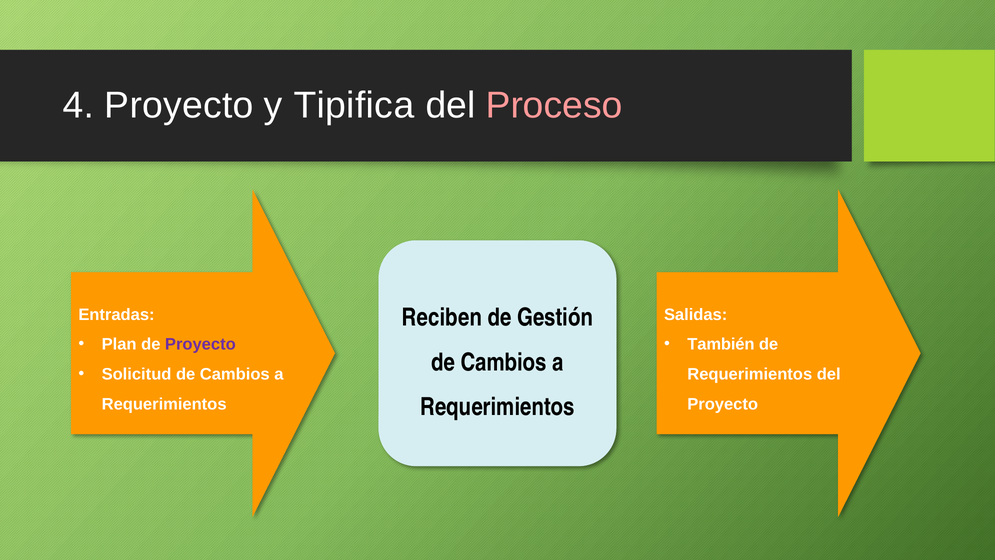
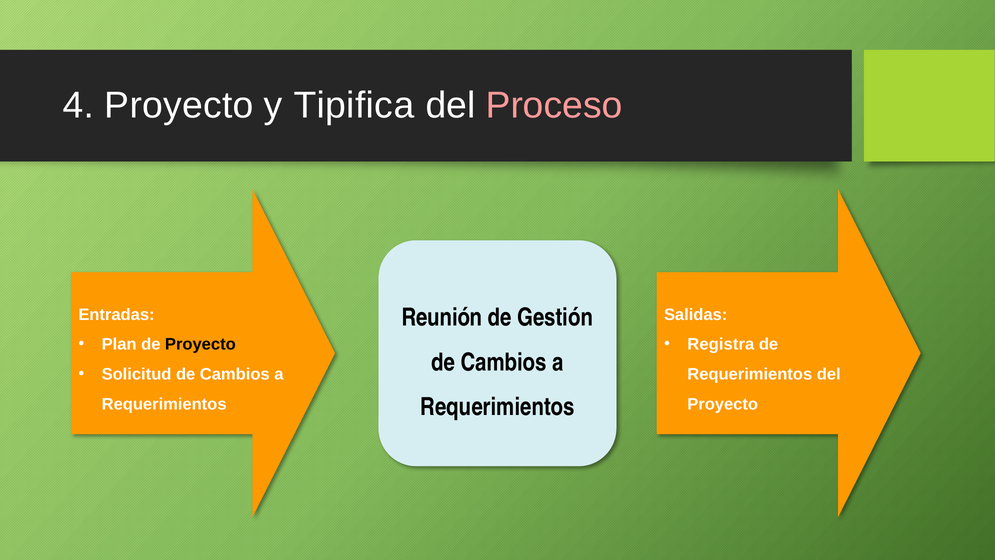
Reciben: Reciben -> Reunión
Proyecto at (200, 344) colour: purple -> black
También: También -> Registra
